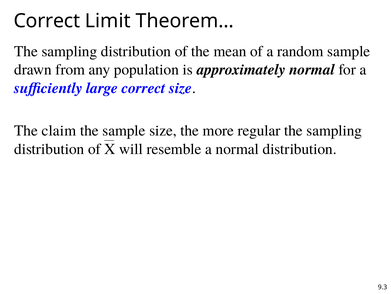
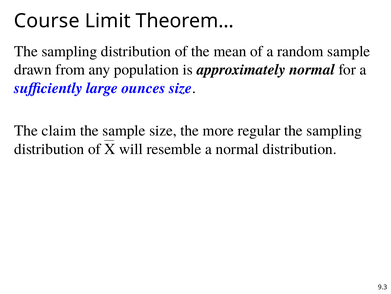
Correct at (47, 21): Correct -> Course
large correct: correct -> ounces
